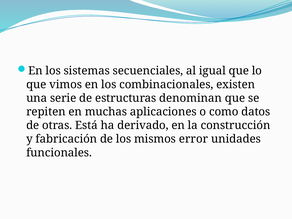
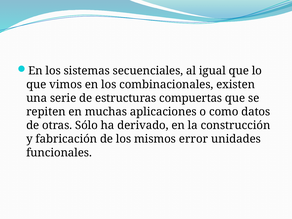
denominan: denominan -> compuertas
Está: Está -> Sólo
